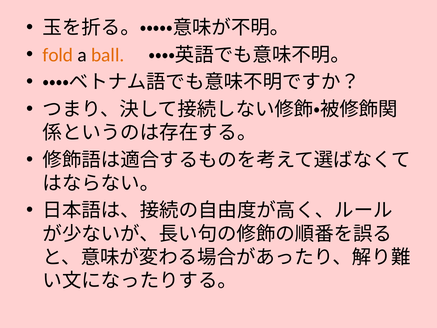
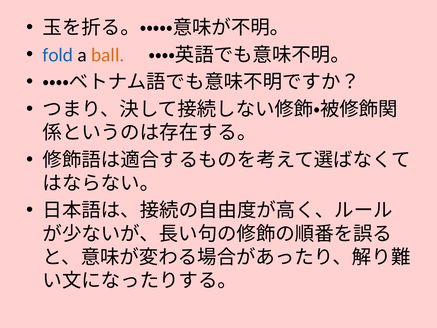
fold colour: orange -> blue
